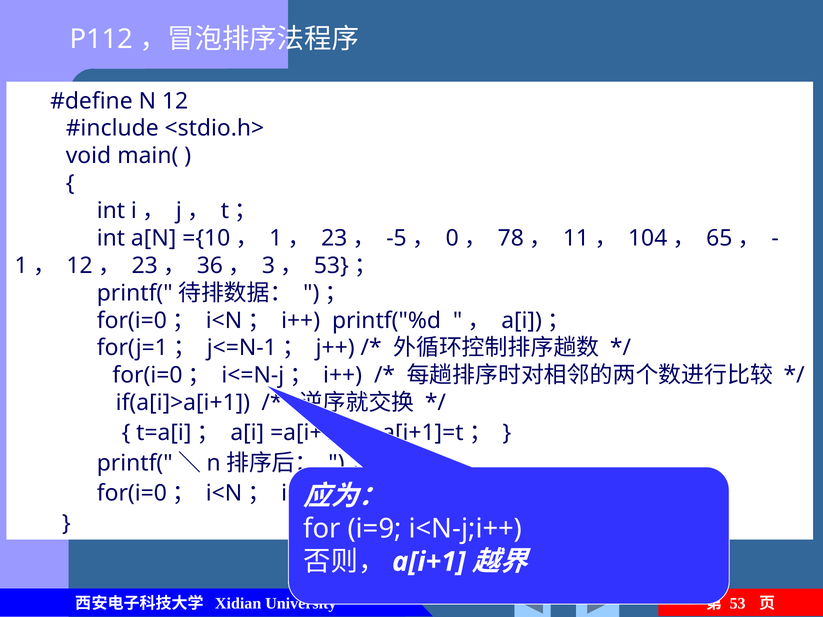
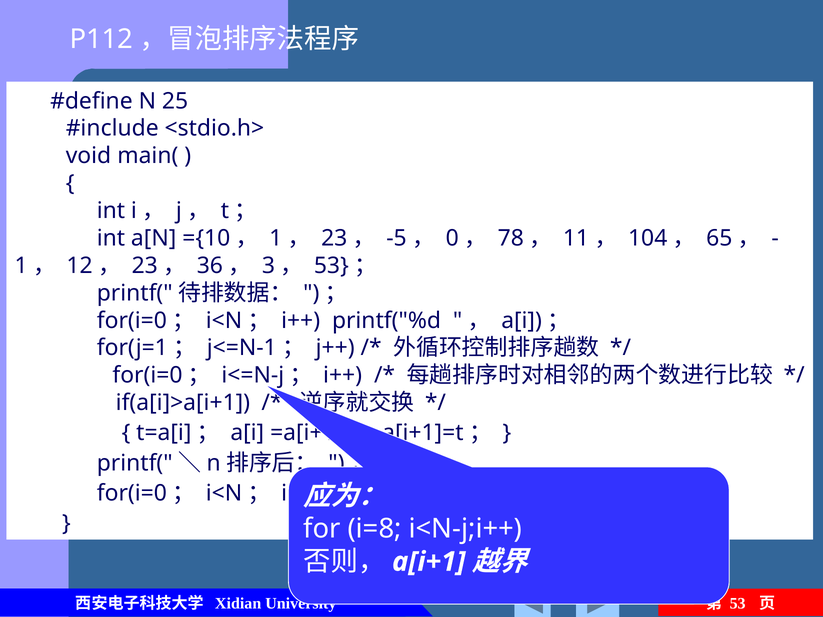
N 12: 12 -> 25
i=9: i=9 -> i=8
